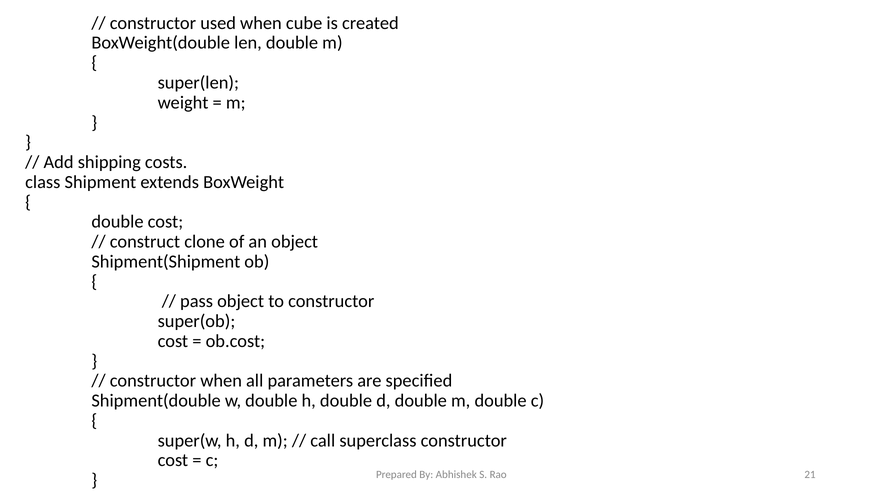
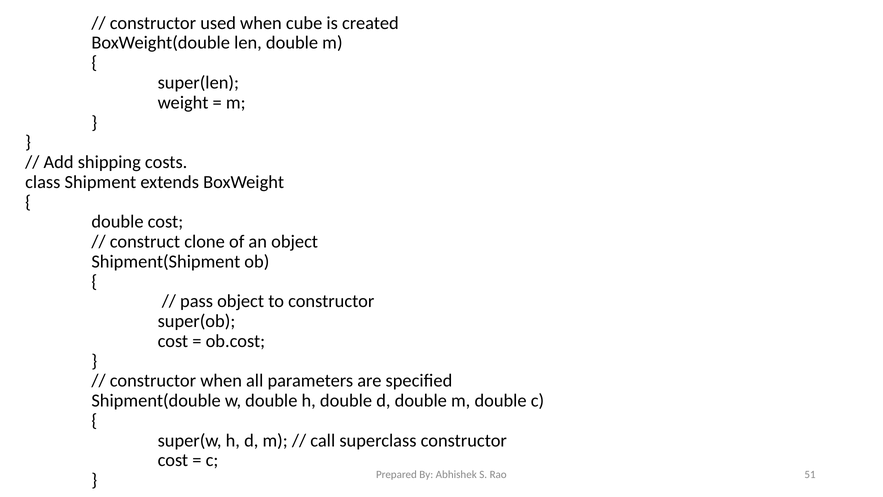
21: 21 -> 51
